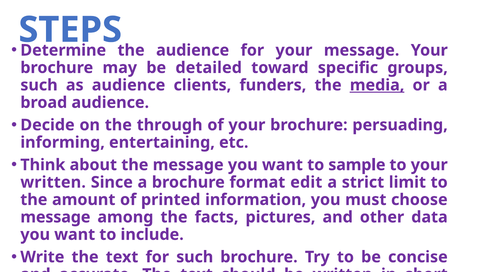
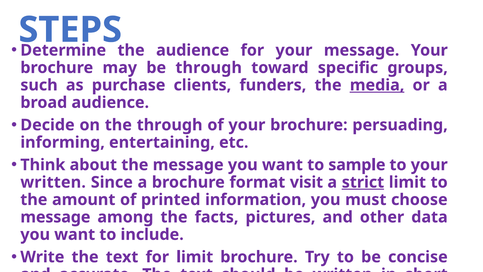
be detailed: detailed -> through
as audience: audience -> purchase
edit: edit -> visit
strict underline: none -> present
for such: such -> limit
